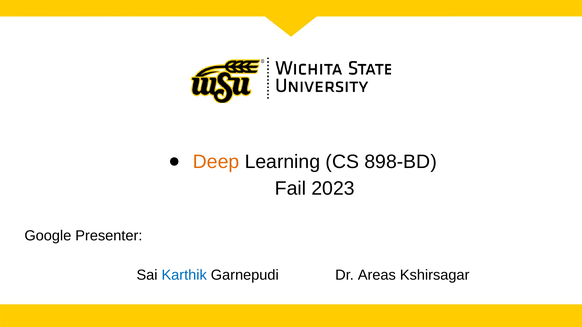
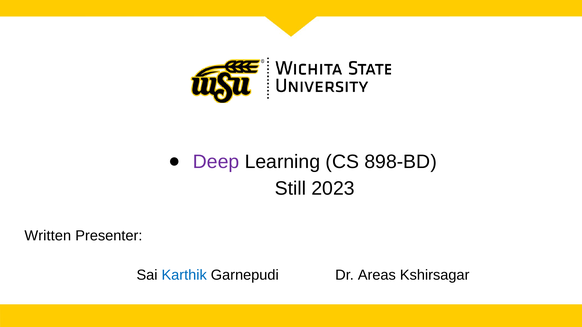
Deep colour: orange -> purple
Fail: Fail -> Still
Google: Google -> Written
